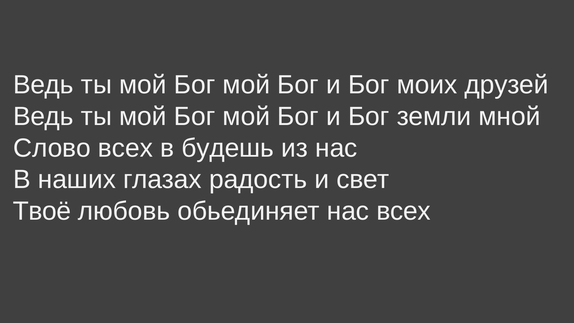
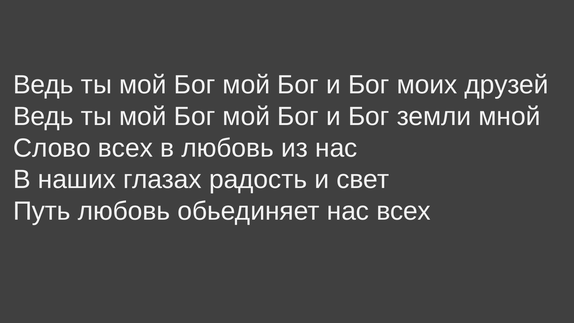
в будешь: будешь -> любовь
Твоё: Твоё -> Путь
